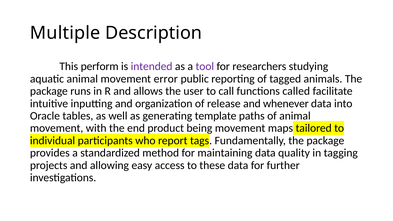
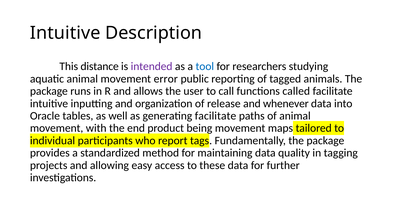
Multiple at (65, 33): Multiple -> Intuitive
perform: perform -> distance
tool colour: purple -> blue
generating template: template -> facilitate
